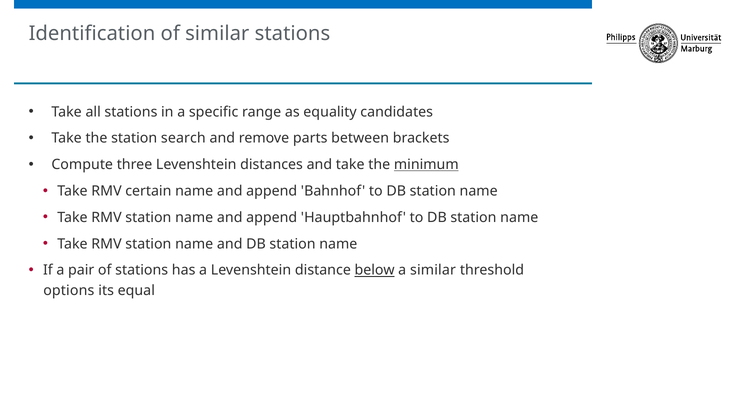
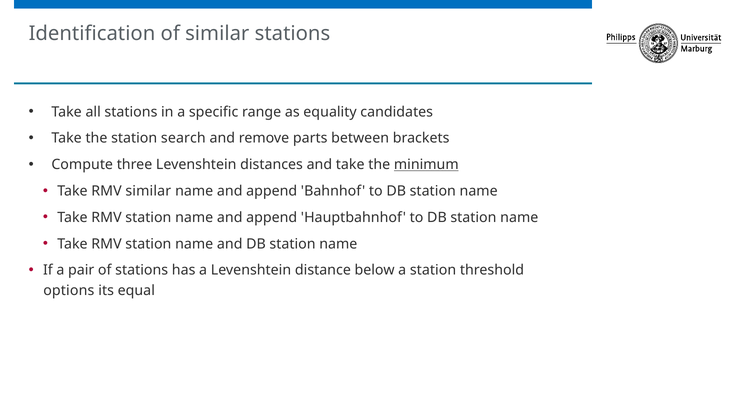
RMV certain: certain -> similar
below underline: present -> none
a similar: similar -> station
